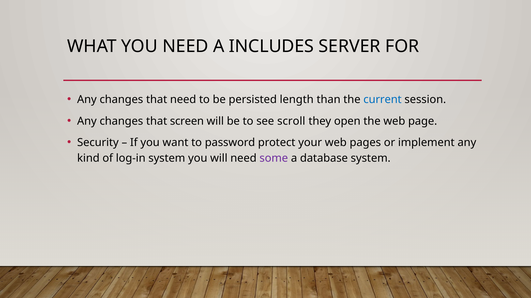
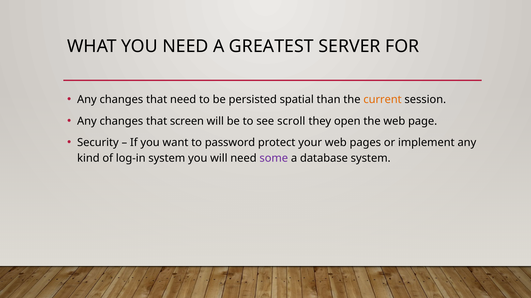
INCLUDES: INCLUDES -> GREATEST
length: length -> spatial
current colour: blue -> orange
